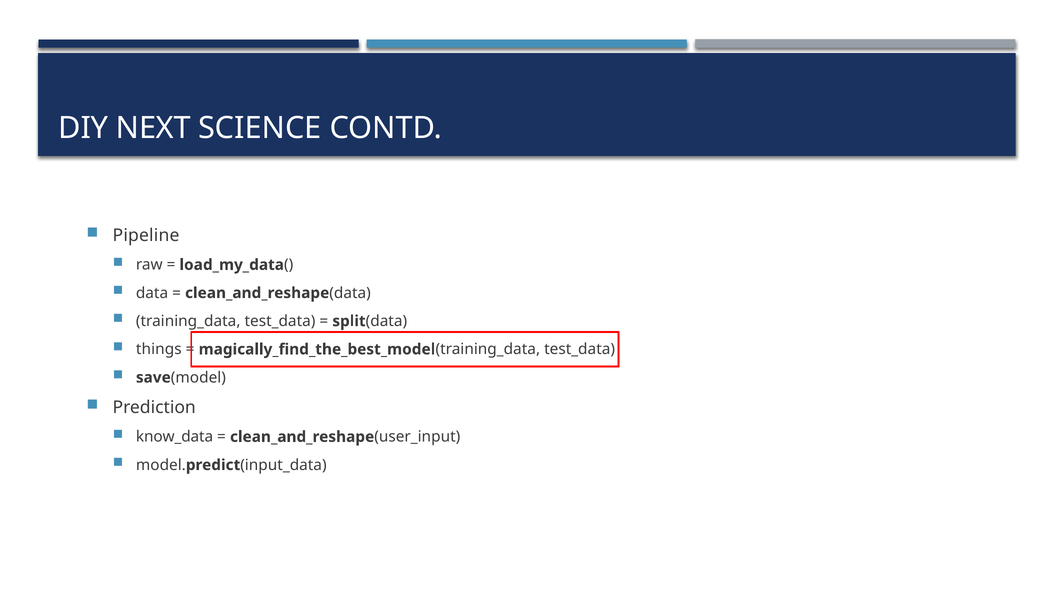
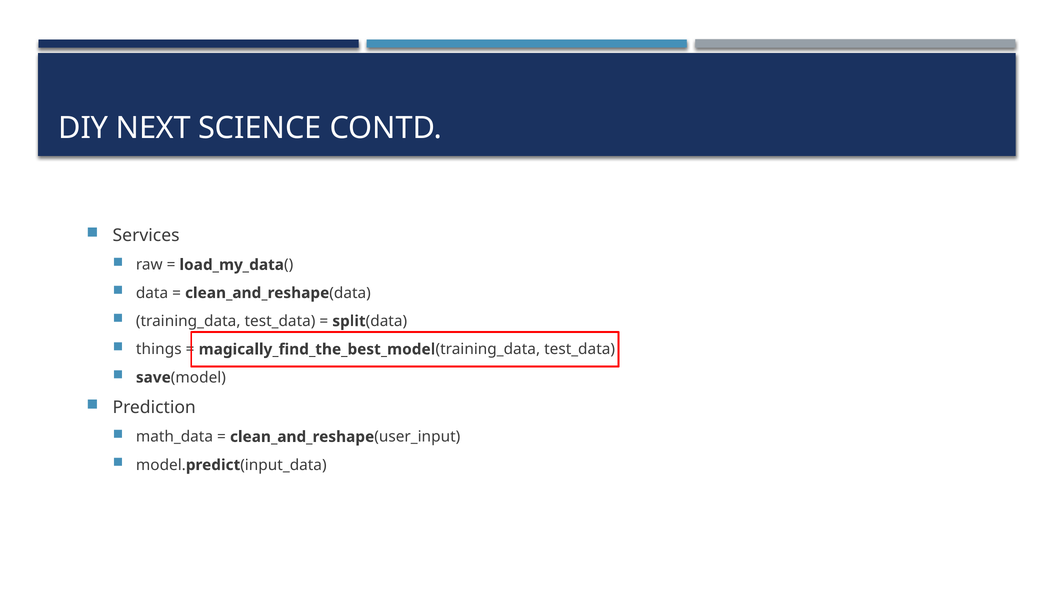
Pipeline: Pipeline -> Services
know_data: know_data -> math_data
